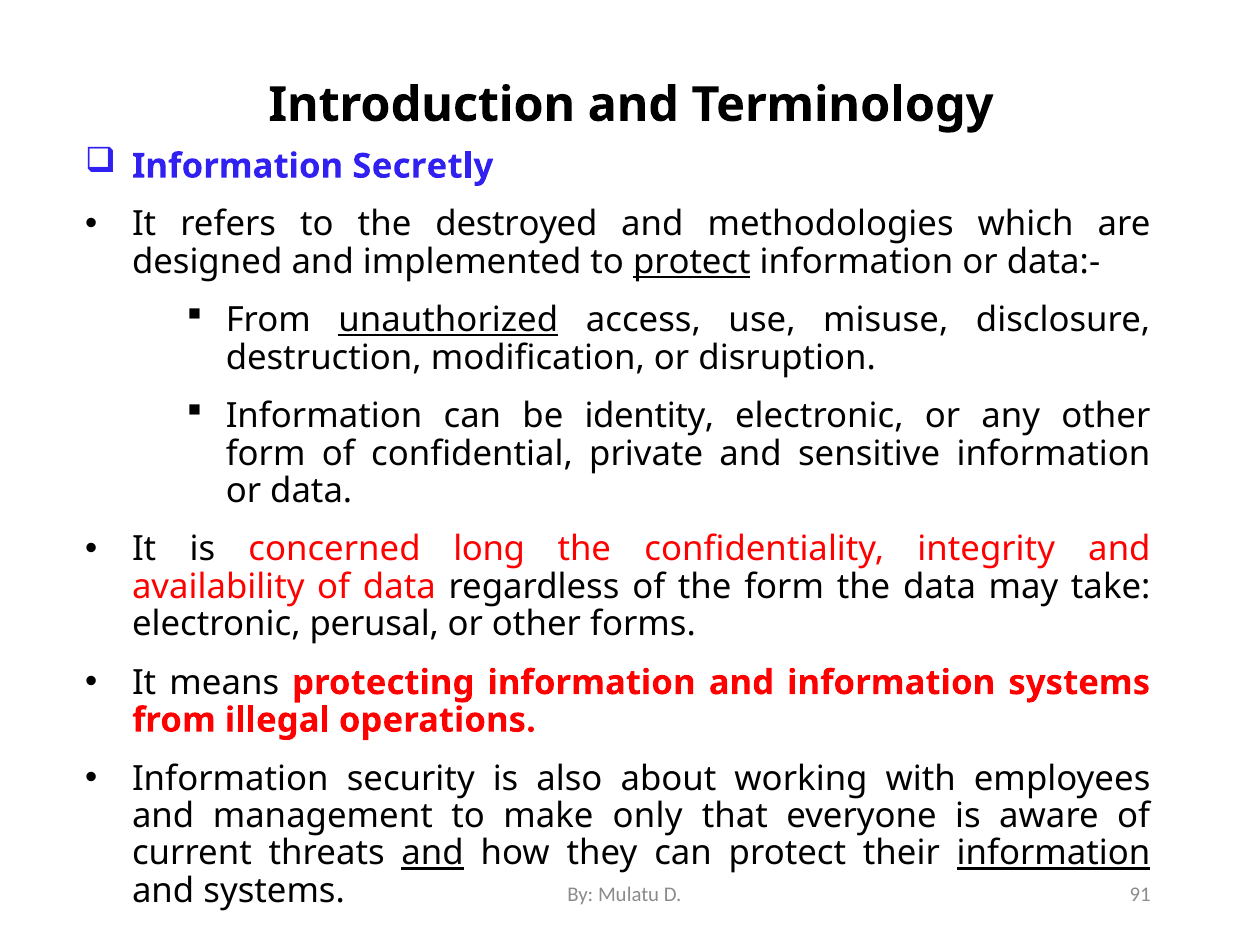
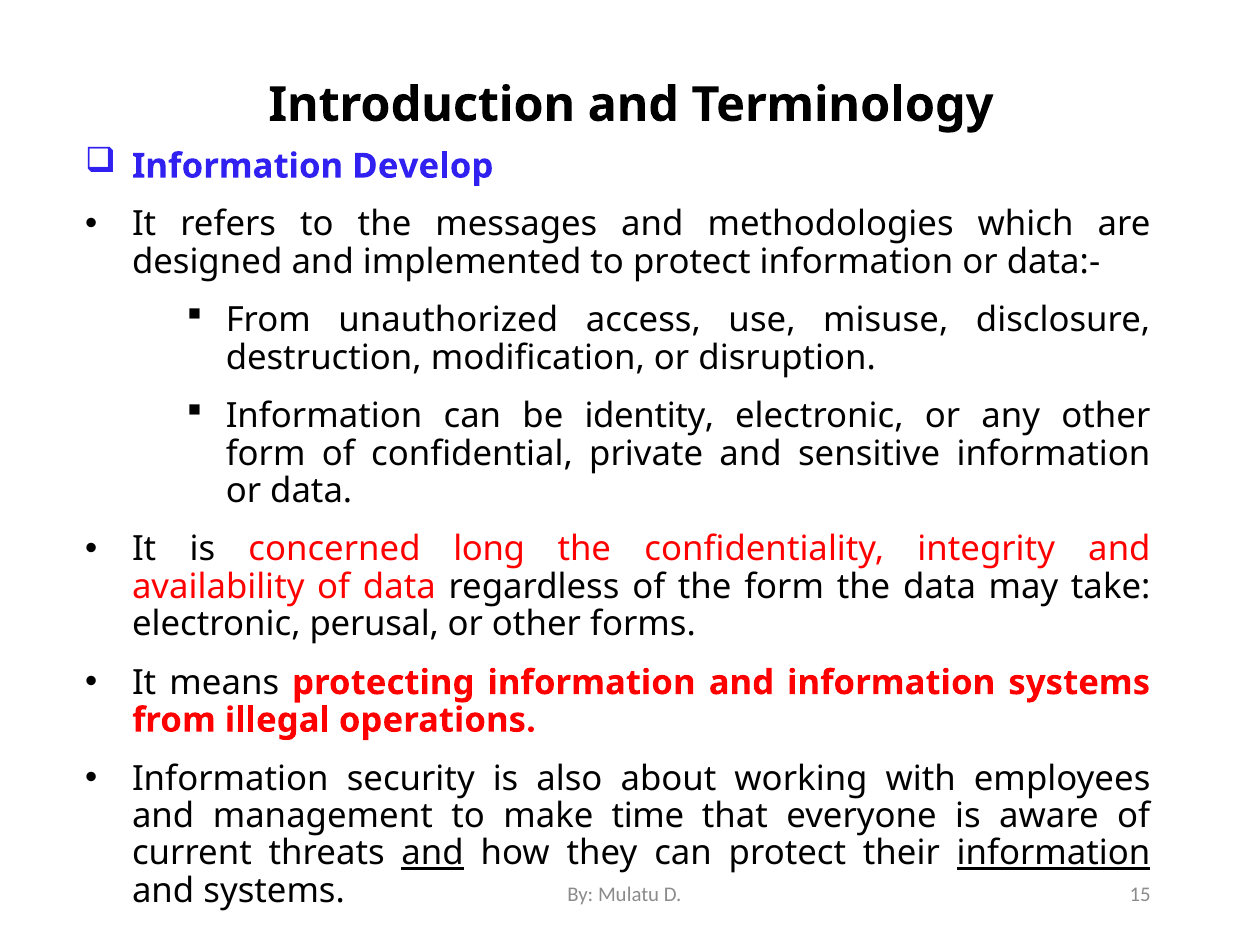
Secretly: Secretly -> Develop
destroyed: destroyed -> messages
protect at (692, 262) underline: present -> none
unauthorized underline: present -> none
only: only -> time
91: 91 -> 15
